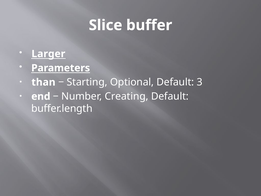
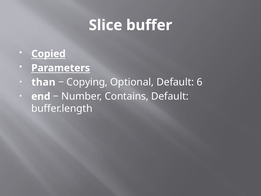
Larger: Larger -> Copied
Starting: Starting -> Copying
3: 3 -> 6
Creating: Creating -> Contains
